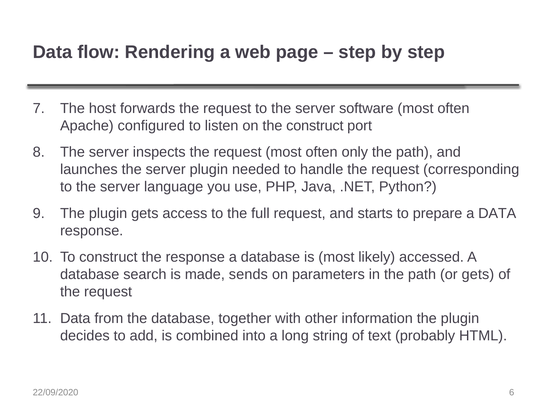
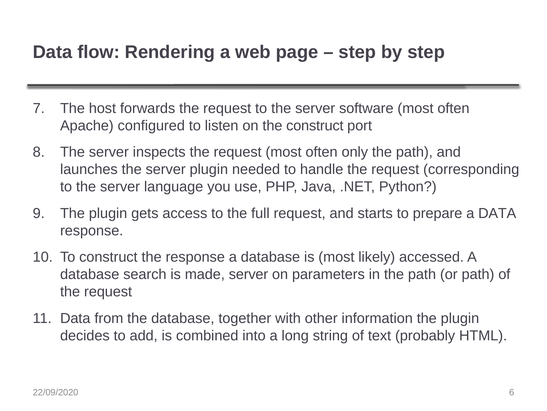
made sends: sends -> server
or gets: gets -> path
